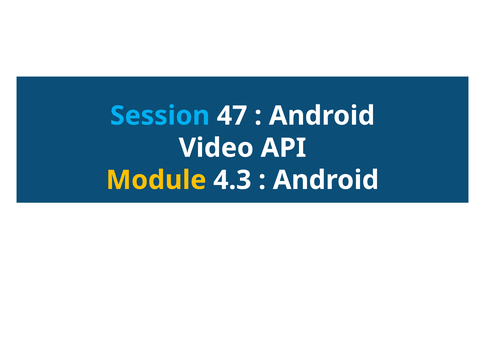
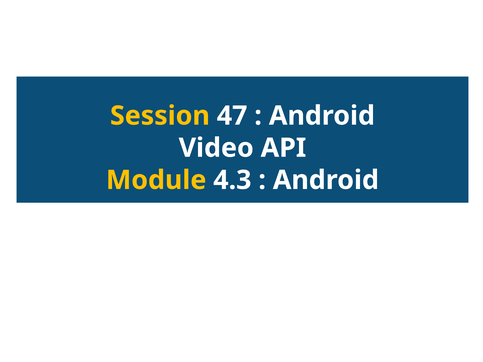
Session colour: light blue -> yellow
